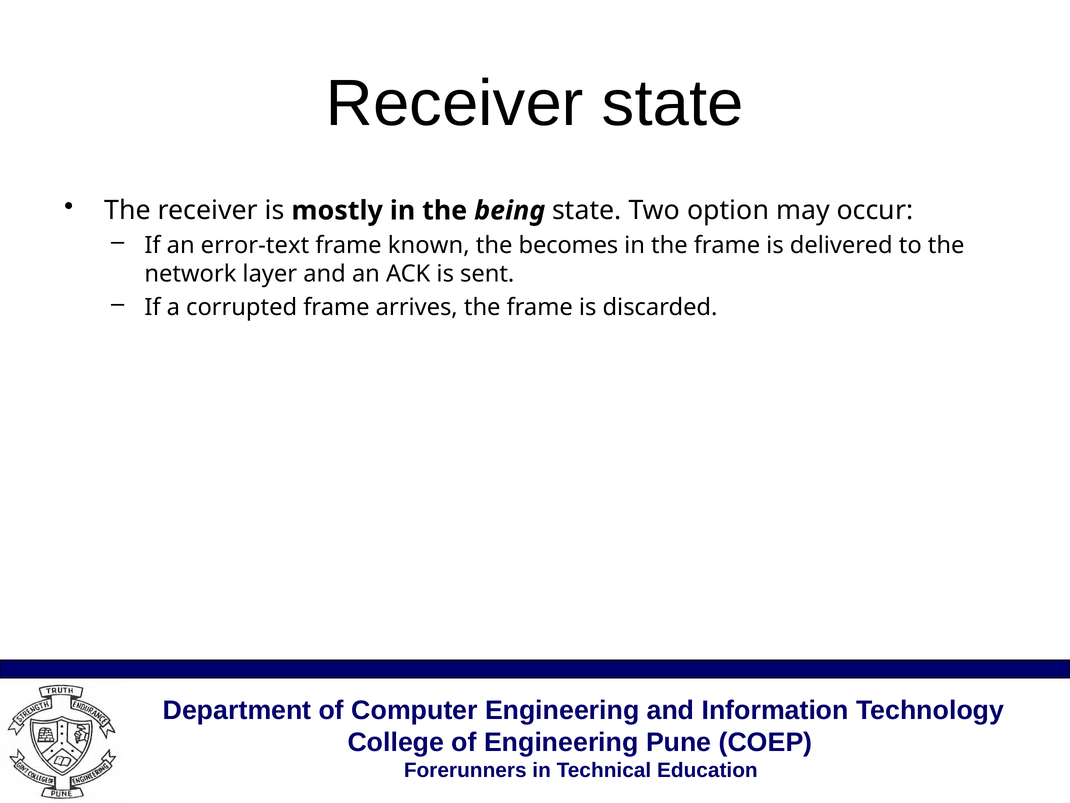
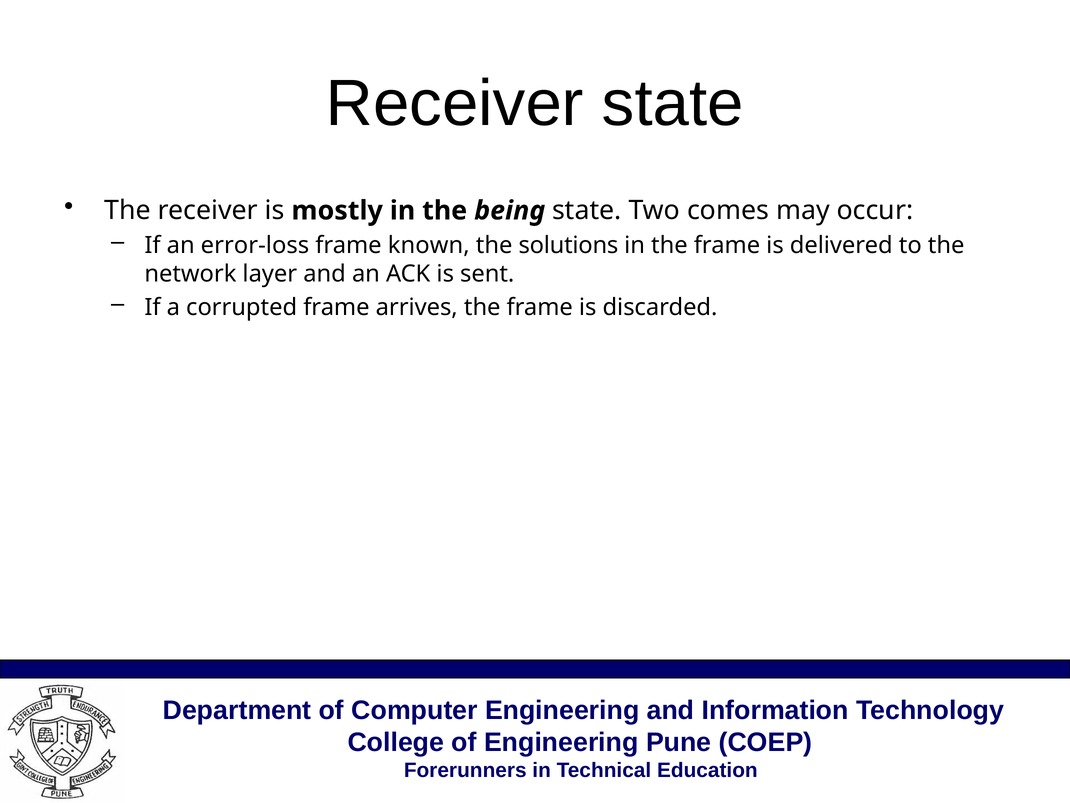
option: option -> comes
error-text: error-text -> error-loss
becomes: becomes -> solutions
